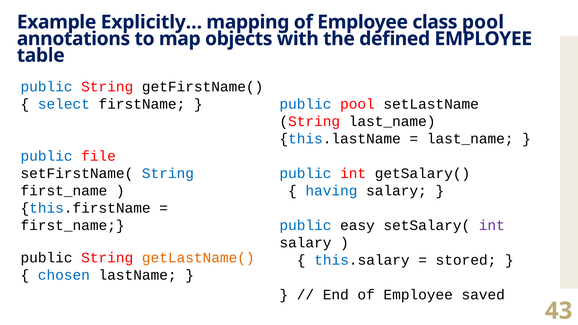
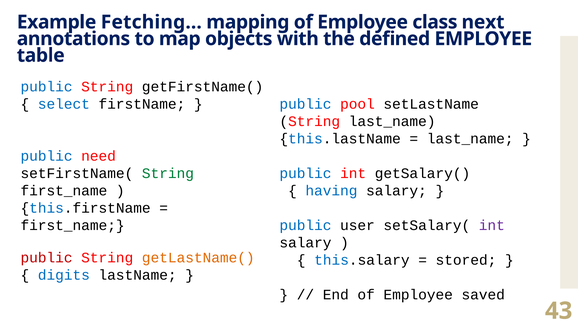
Explicitly…: Explicitly… -> Fetching…
class pool: pool -> next
file: file -> need
String at (168, 173) colour: blue -> green
easy: easy -> user
public at (47, 258) colour: black -> red
chosen: chosen -> digits
